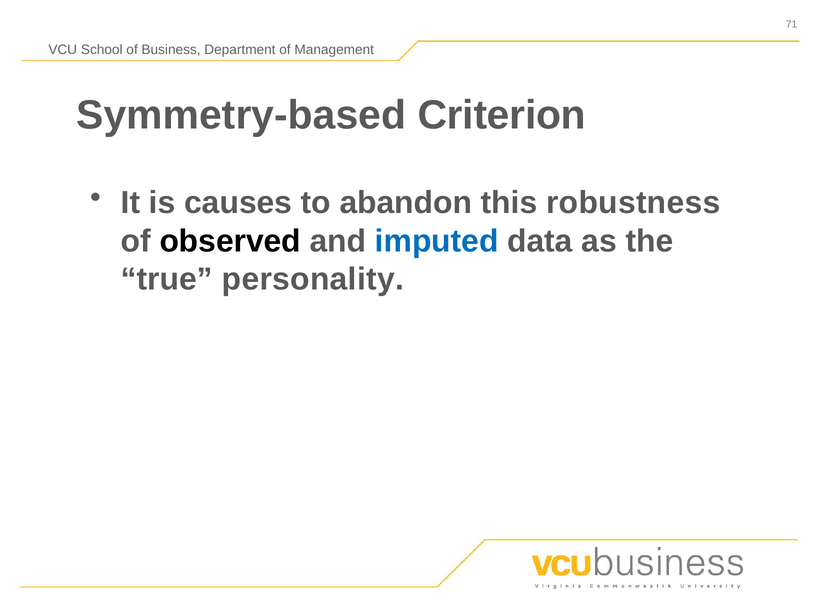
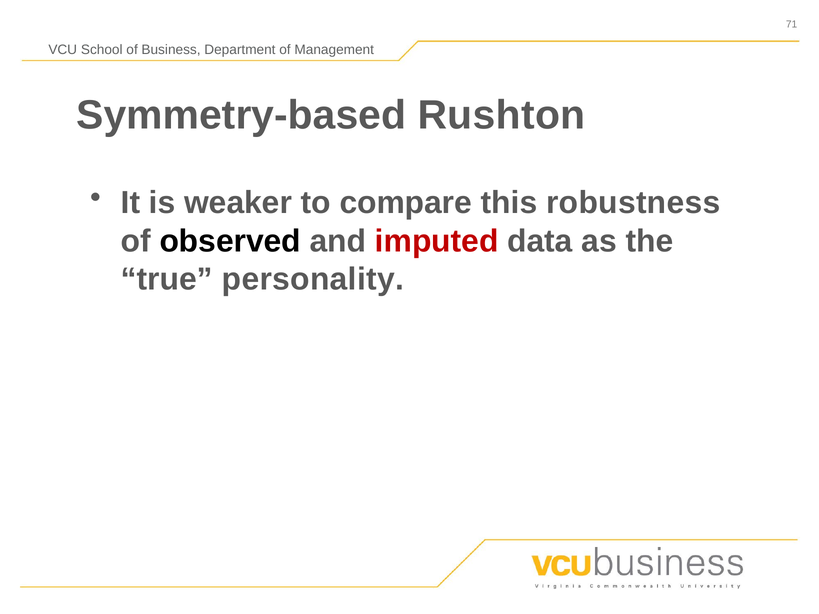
Criterion: Criterion -> Rushton
causes: causes -> weaker
abandon: abandon -> compare
imputed colour: blue -> red
